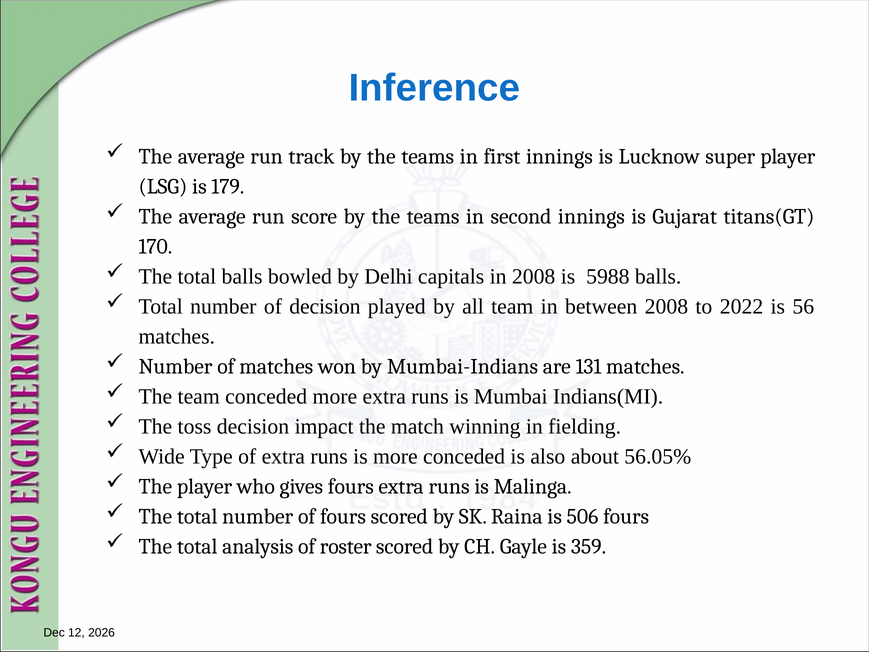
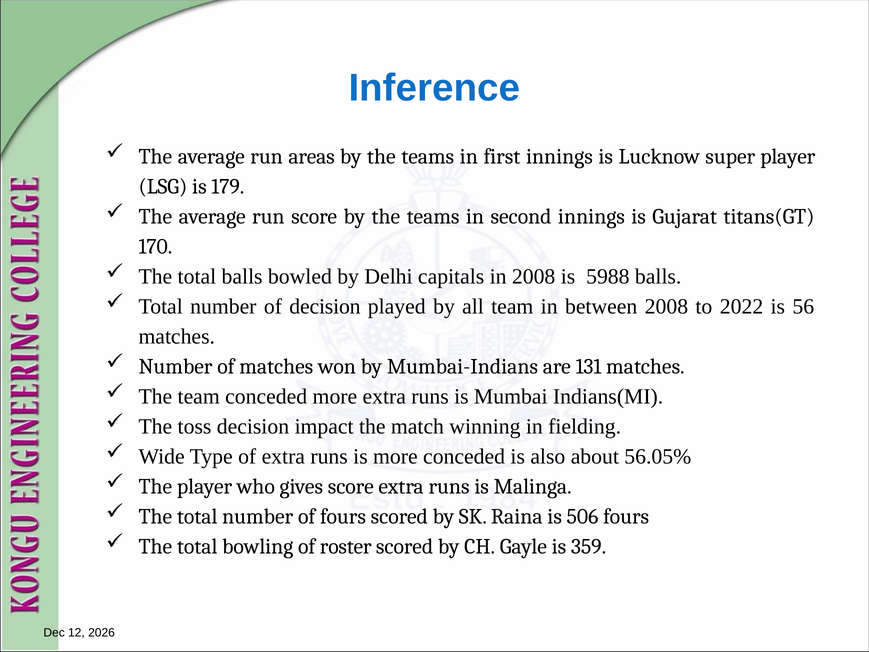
track: track -> areas
gives fours: fours -> score
analysis: analysis -> bowling
